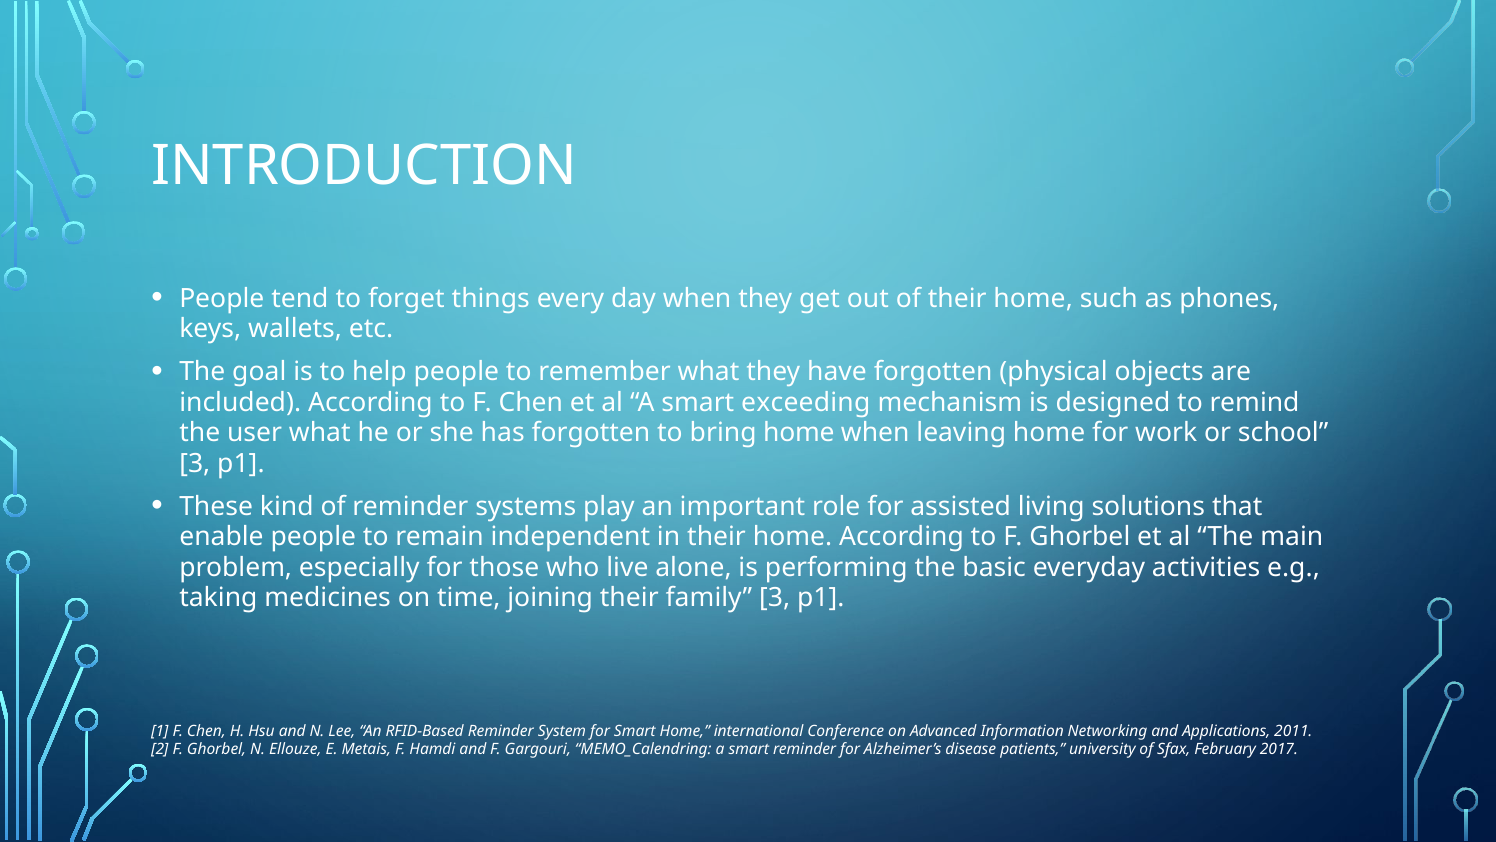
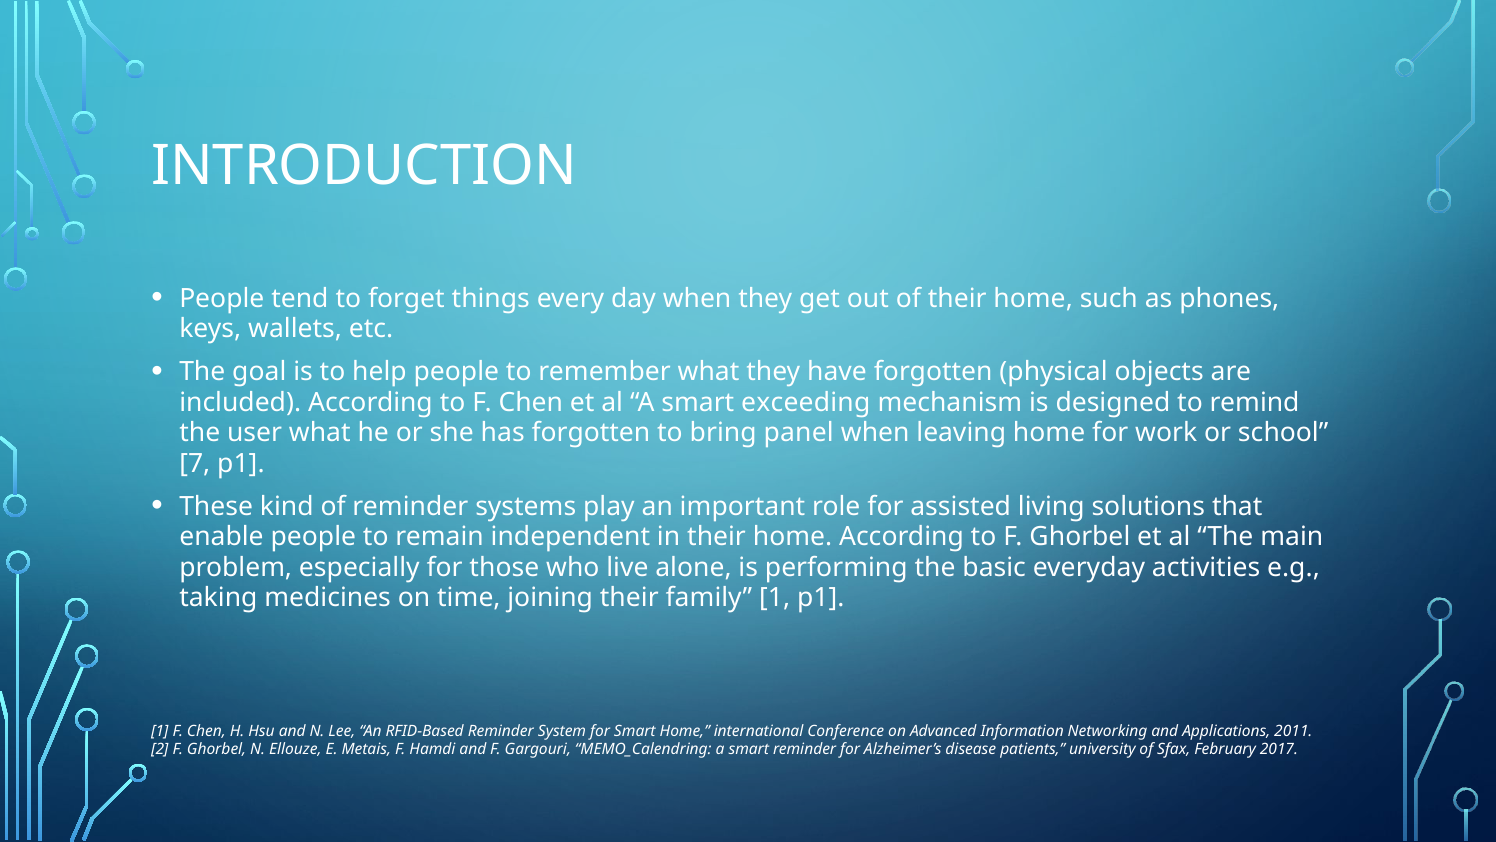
bring home: home -> panel
3 at (195, 463): 3 -> 7
family 3: 3 -> 1
